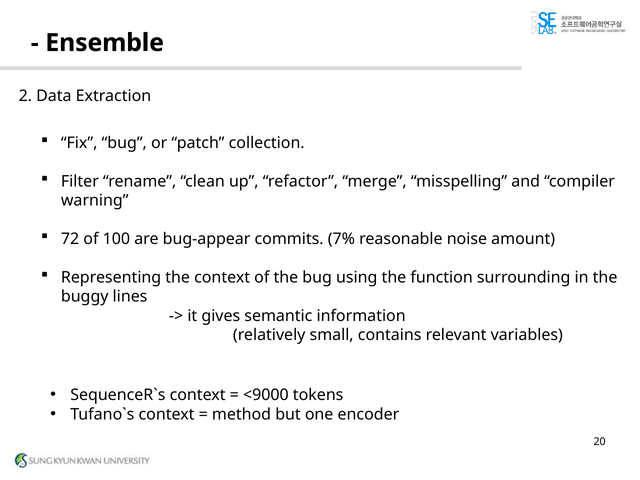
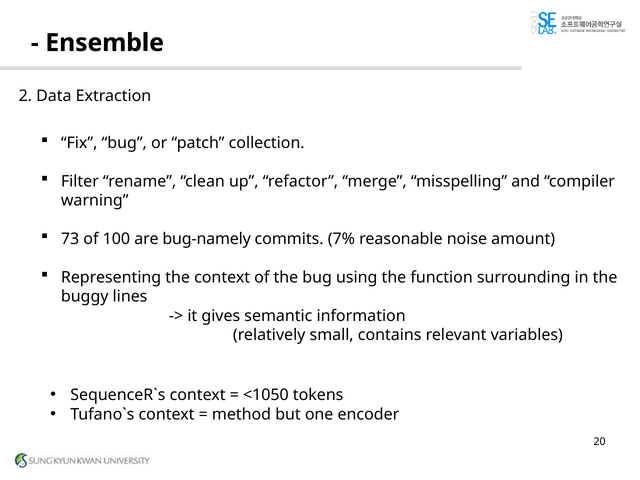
72: 72 -> 73
bug-appear: bug-appear -> bug-namely
<9000: <9000 -> <1050
